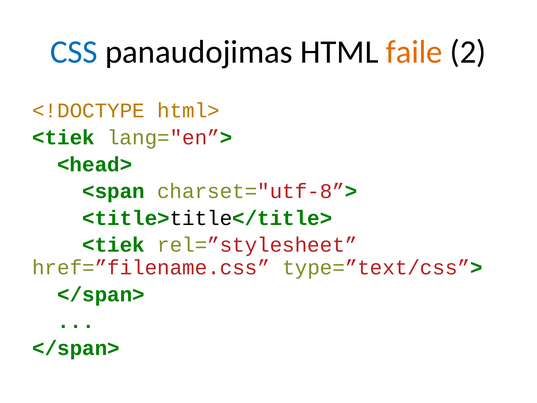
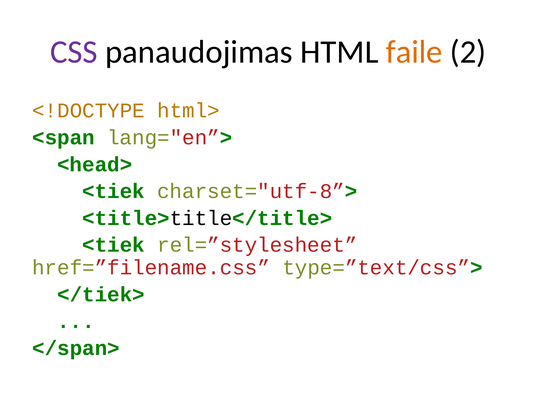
CSS colour: blue -> purple
<tiek at (64, 138): <tiek -> <span
<span at (114, 191): <span -> <tiek
</span> at (101, 294): </span> -> </tiek>
